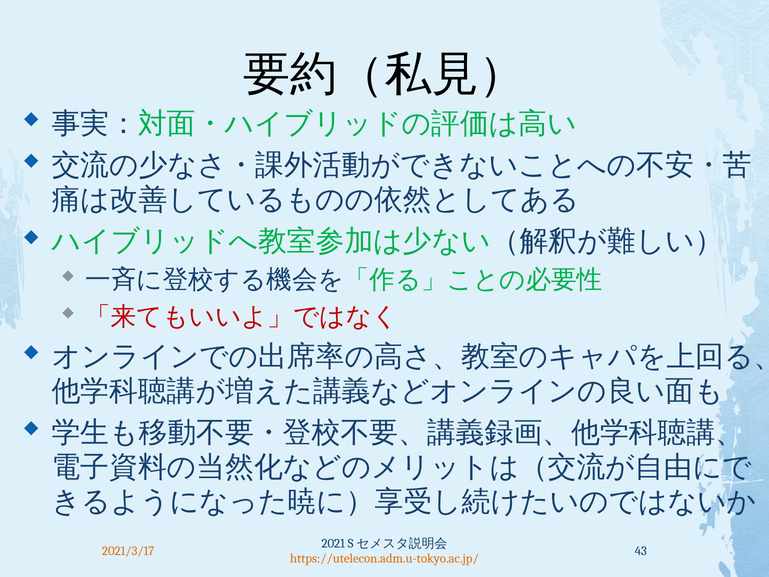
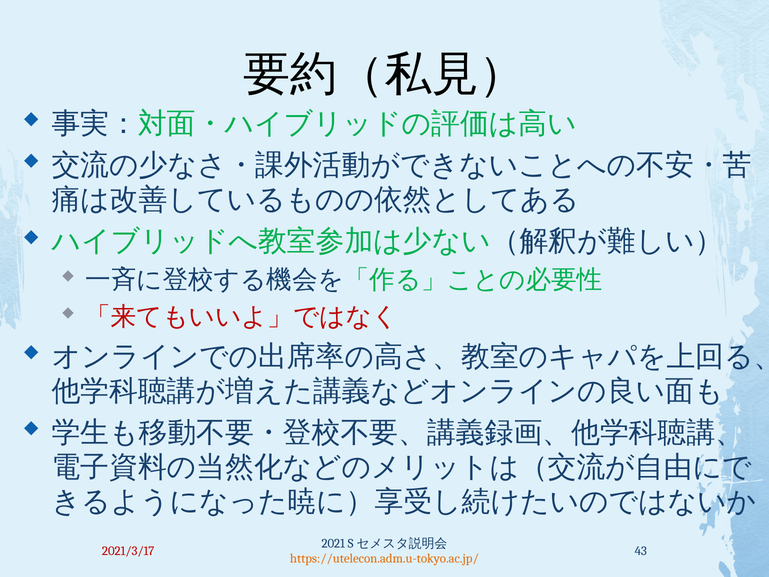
2021/3/17 colour: orange -> red
